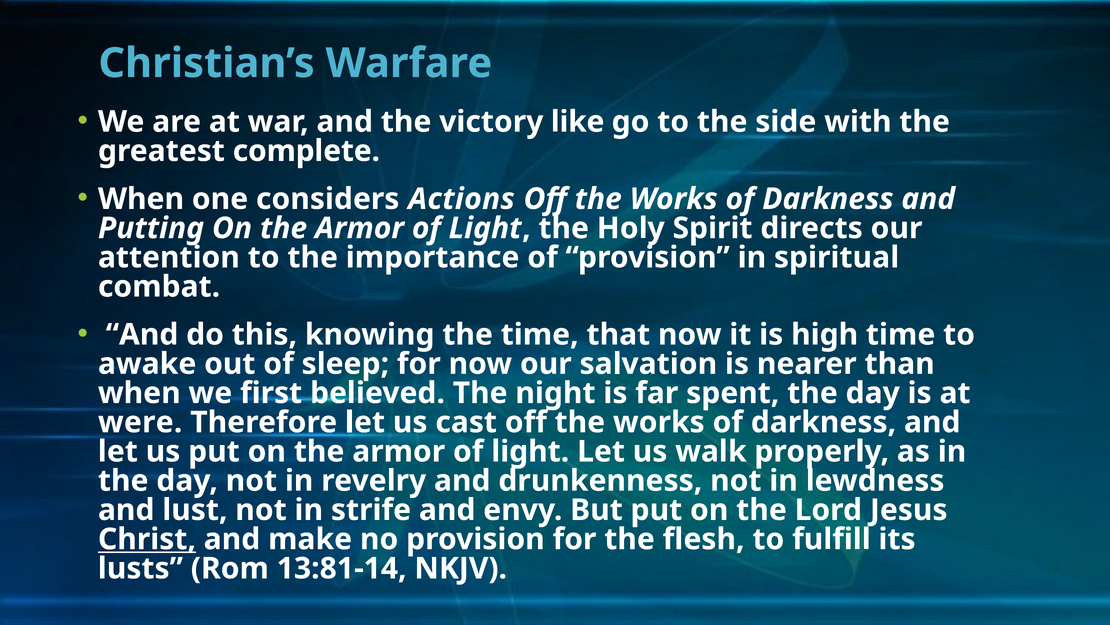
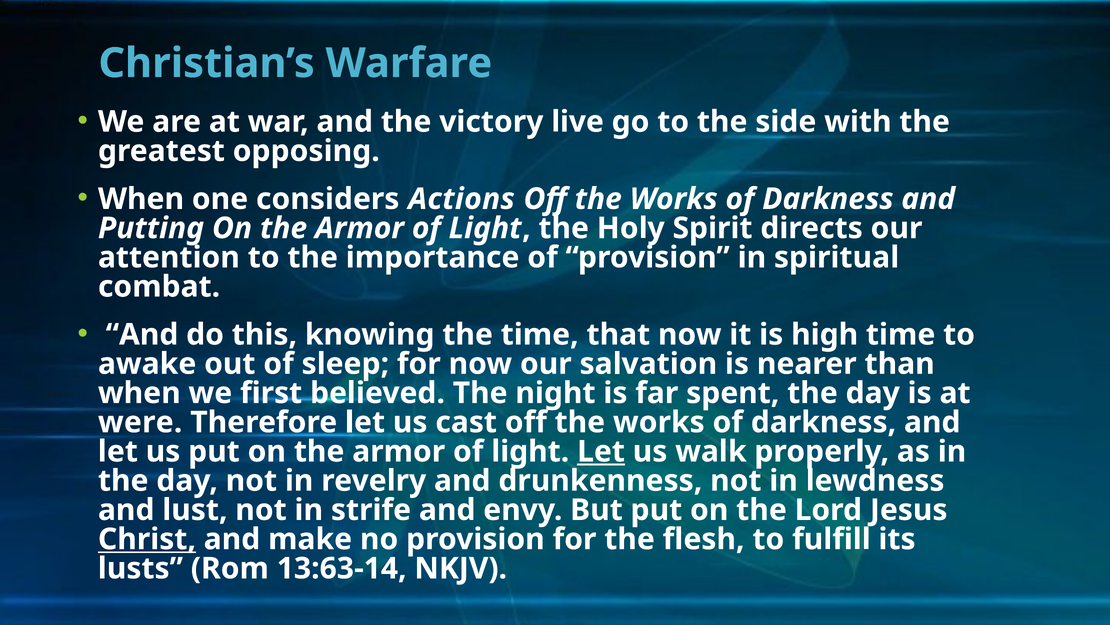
like: like -> live
complete: complete -> opposing
Let at (601, 451) underline: none -> present
13:81-14: 13:81-14 -> 13:63-14
